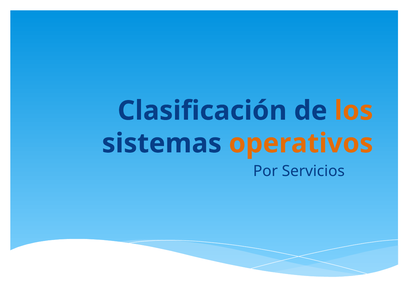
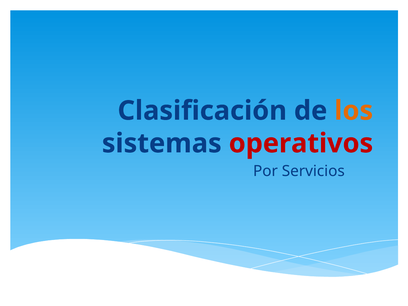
operativos colour: orange -> red
